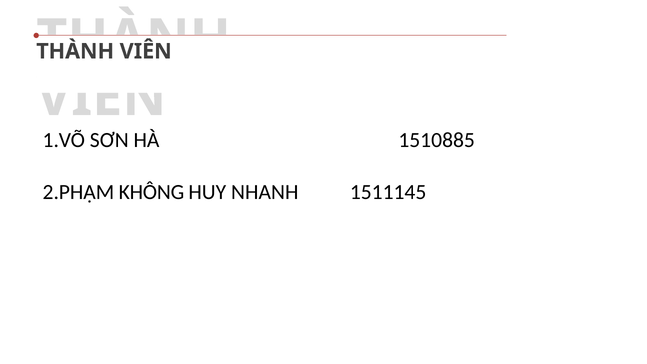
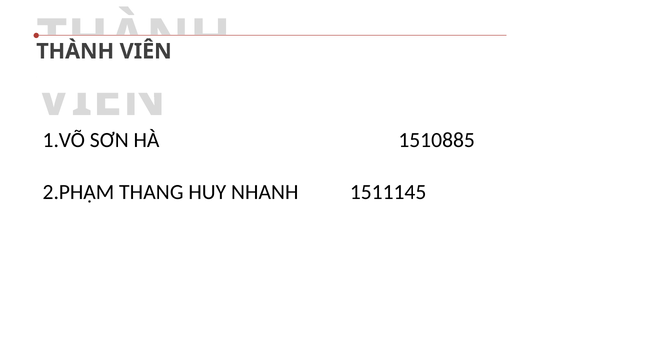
KHÔNG: KHÔNG -> THANG
